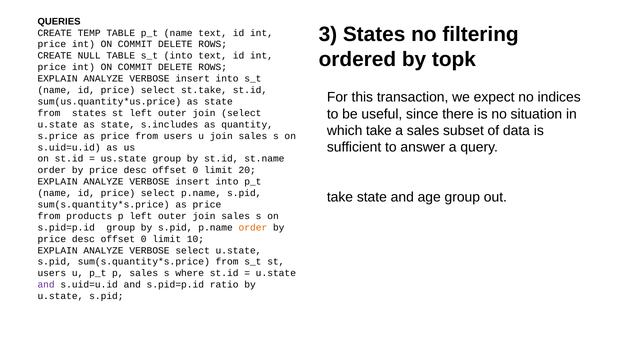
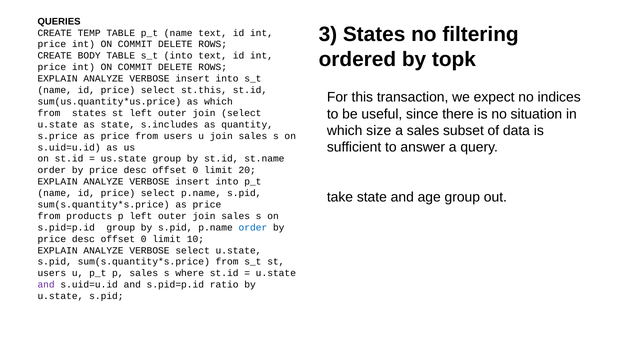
NULL: NULL -> BODY
st.take: st.take -> st.this
state at (218, 102): state -> which
which take: take -> size
order at (253, 228) colour: orange -> blue
